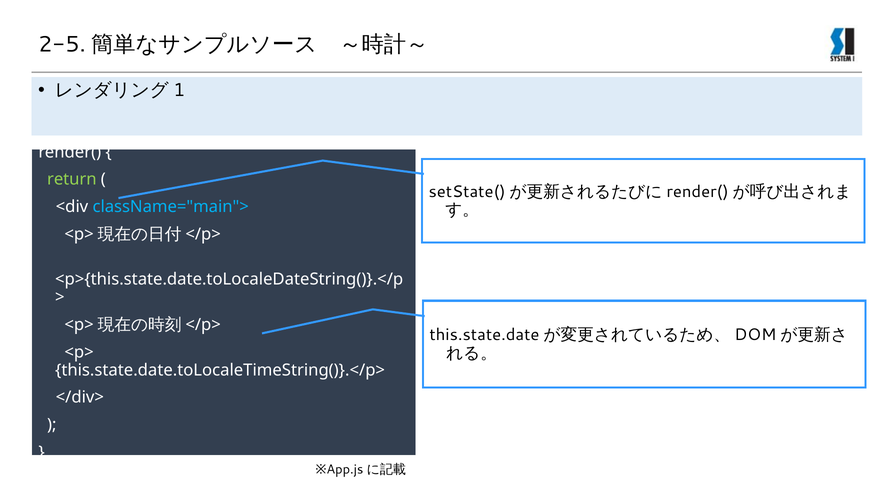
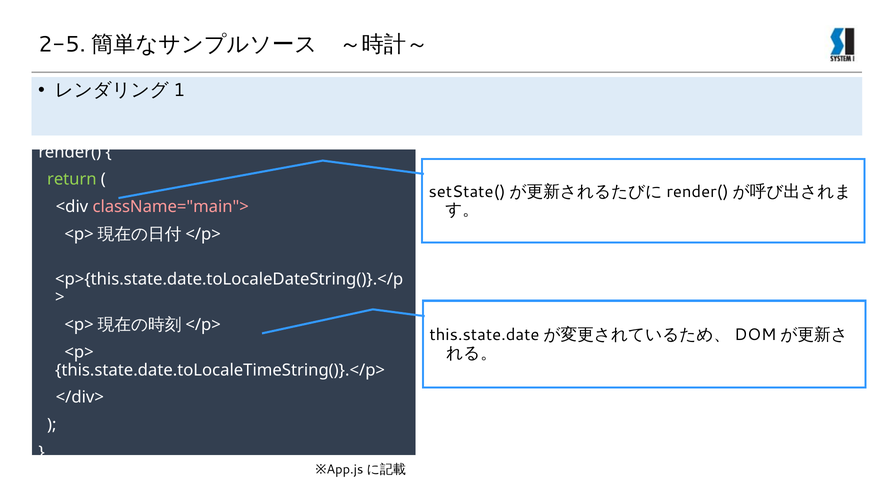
className="main"> colour: light blue -> pink
